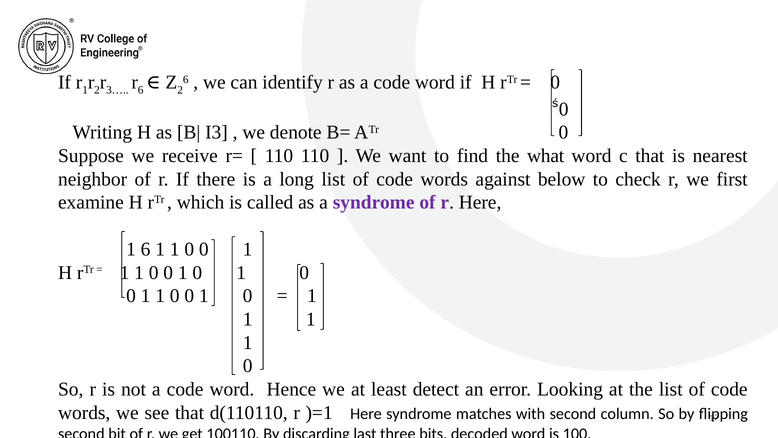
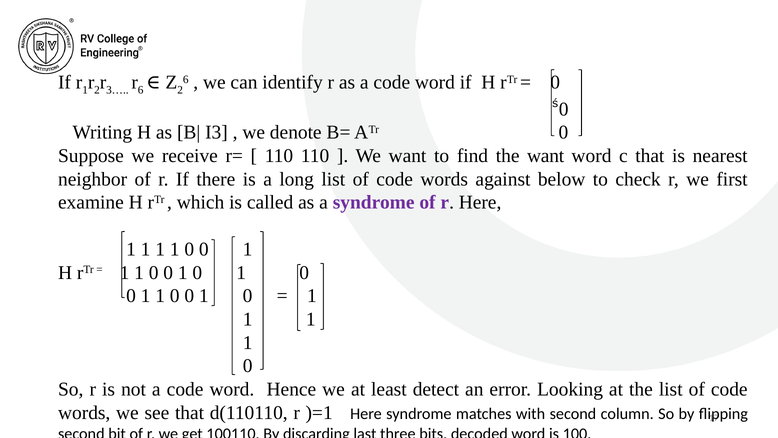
the what: what -> want
6 at (146, 249): 6 -> 1
